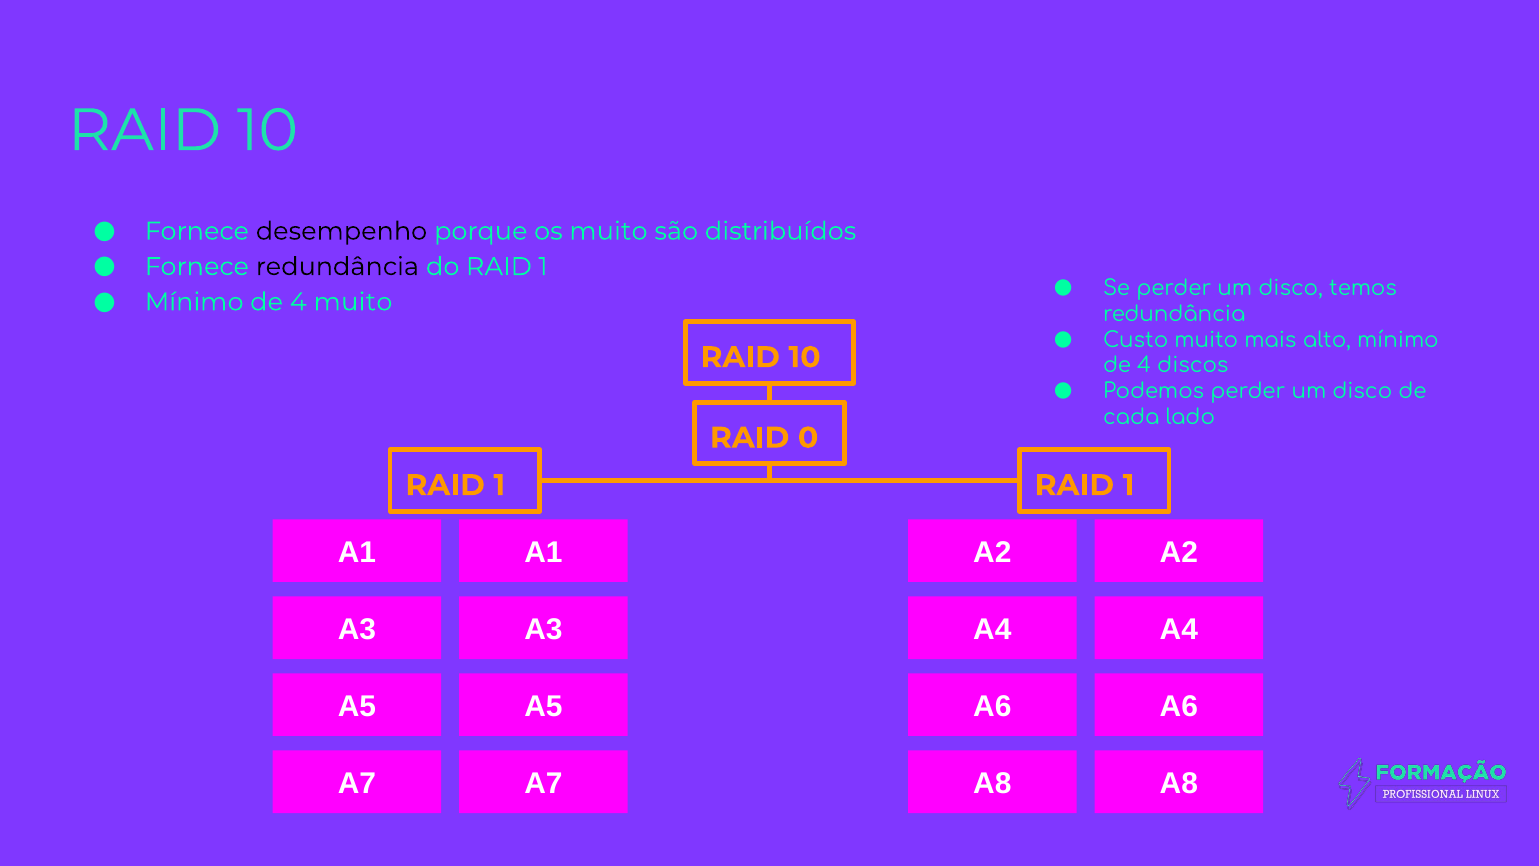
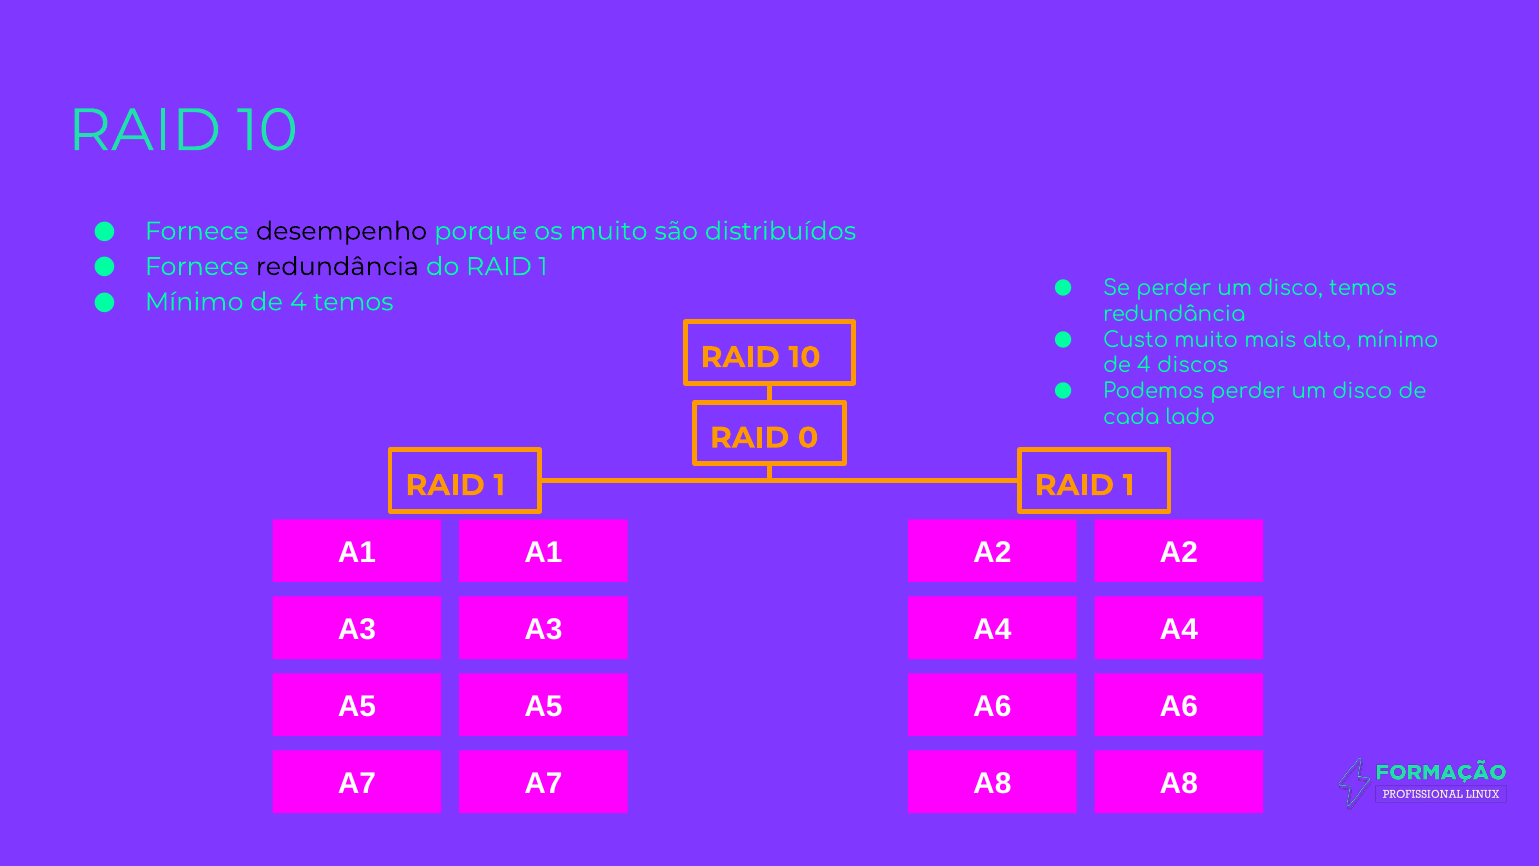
4 muito: muito -> temos
